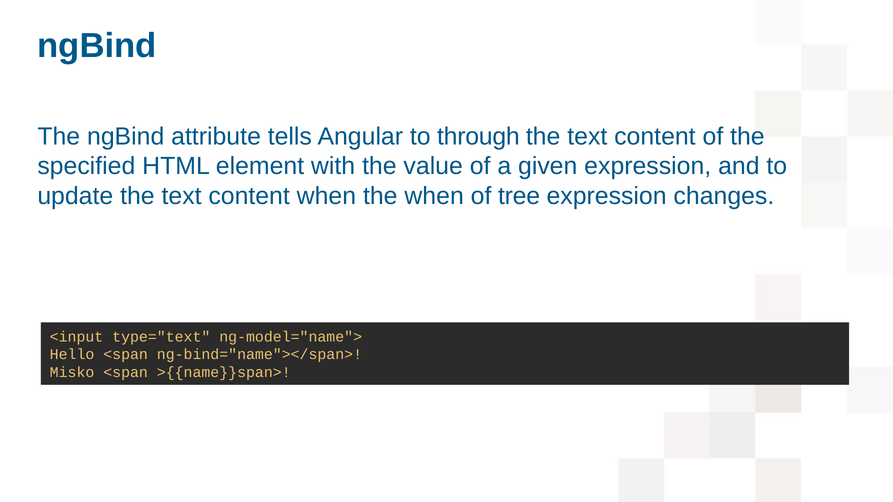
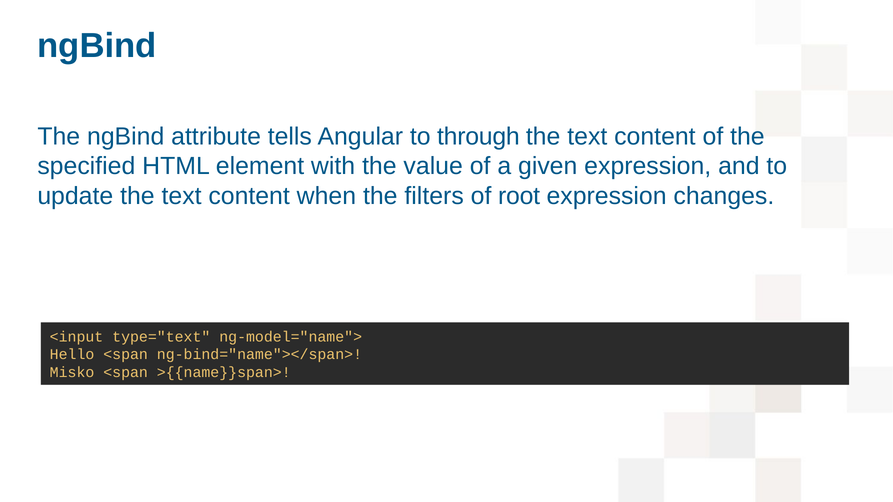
the when: when -> filters
tree: tree -> root
